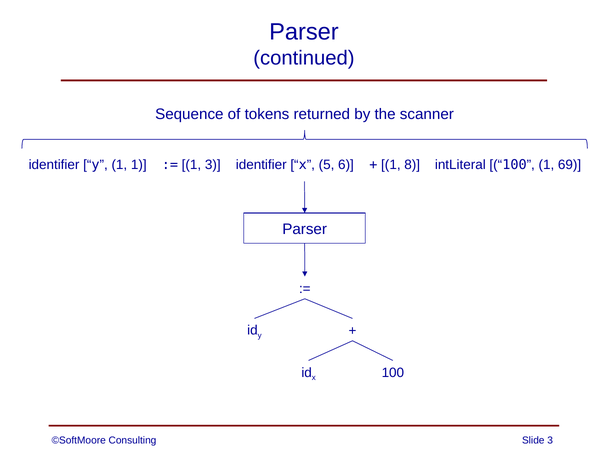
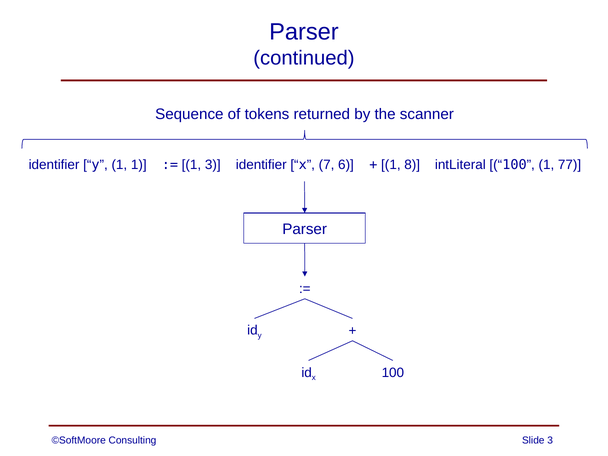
5: 5 -> 7
69: 69 -> 77
